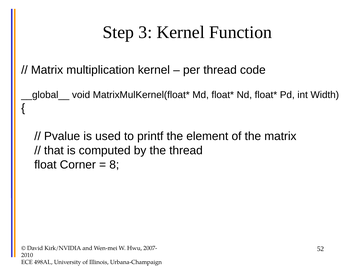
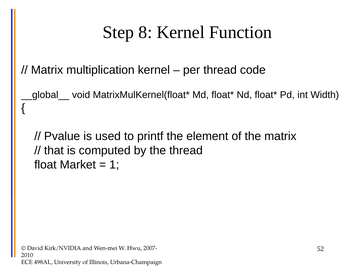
3: 3 -> 8
Corner: Corner -> Market
8: 8 -> 1
